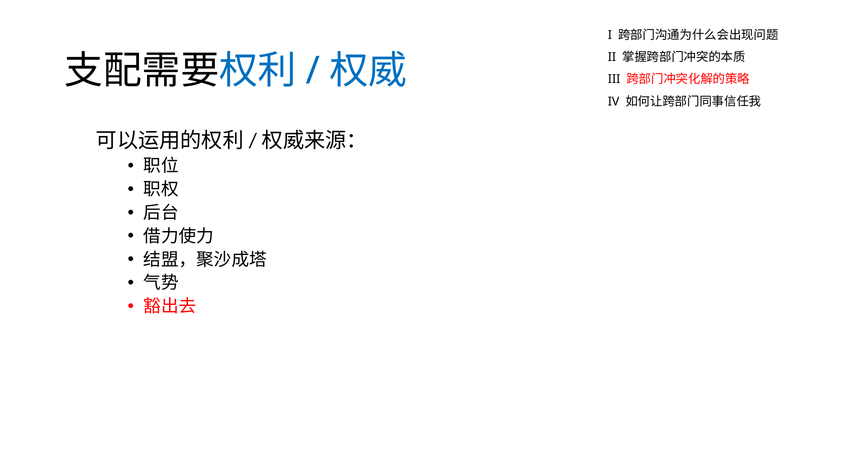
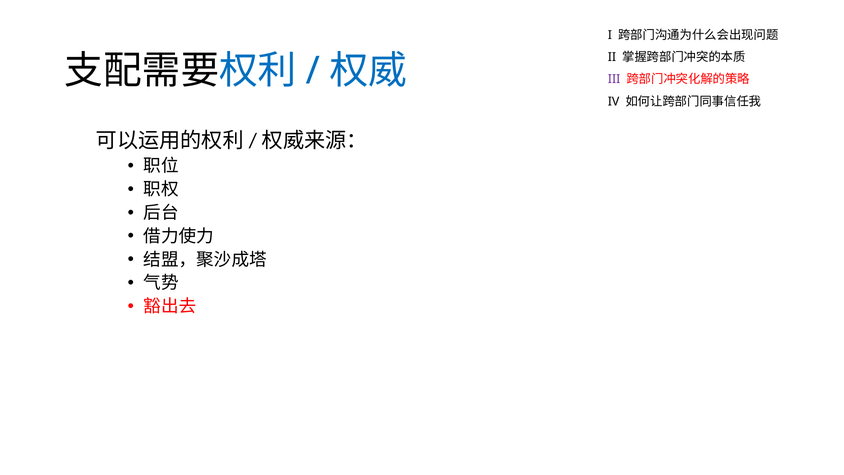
III colour: black -> purple
